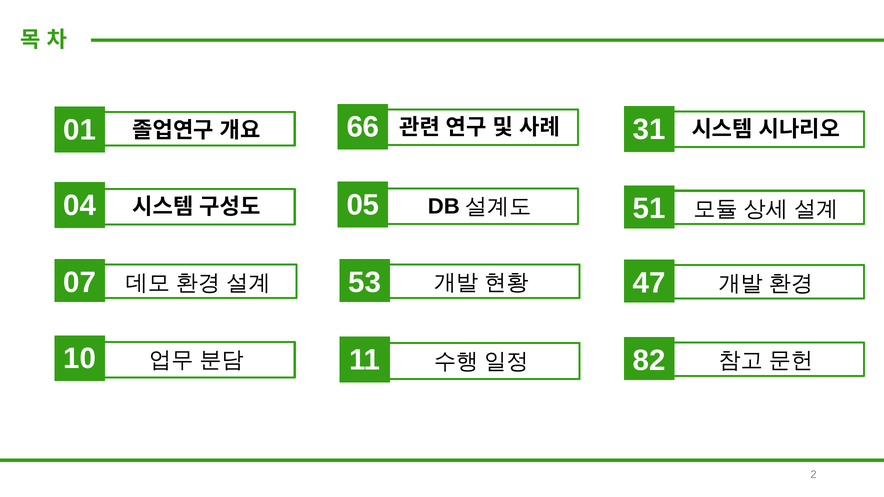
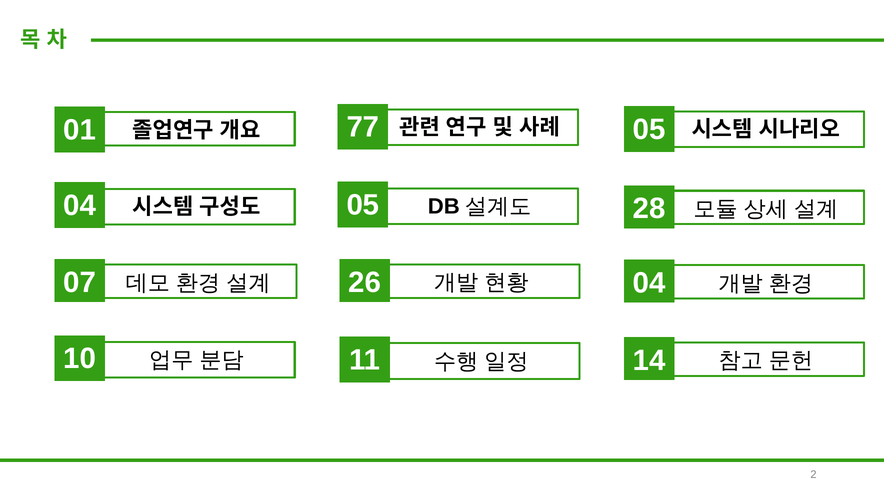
66: 66 -> 77
31 at (649, 129): 31 -> 05
51: 51 -> 28
53: 53 -> 26
47 at (649, 283): 47 -> 04
82: 82 -> 14
